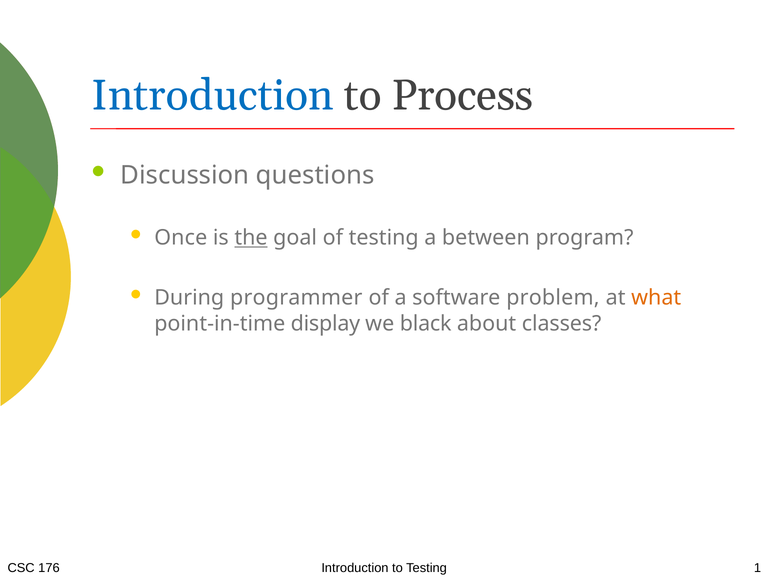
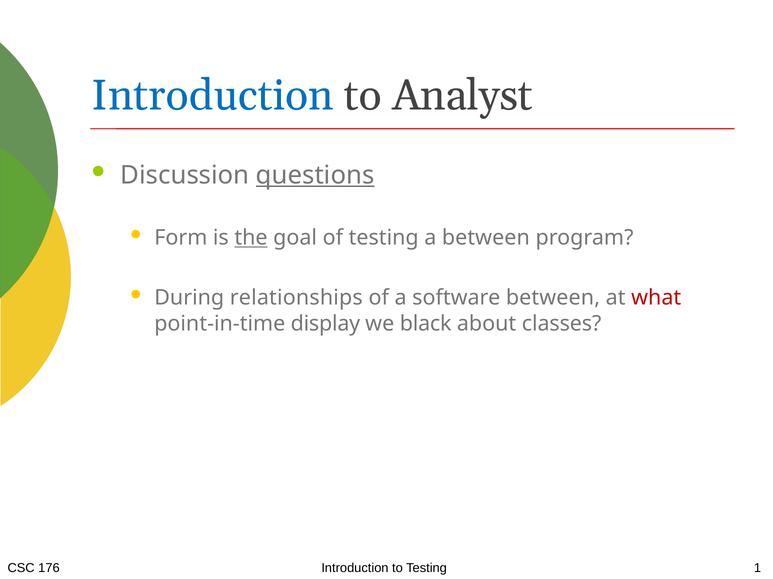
Process: Process -> Analyst
questions underline: none -> present
Once: Once -> Form
programmer: programmer -> relationships
software problem: problem -> between
what colour: orange -> red
